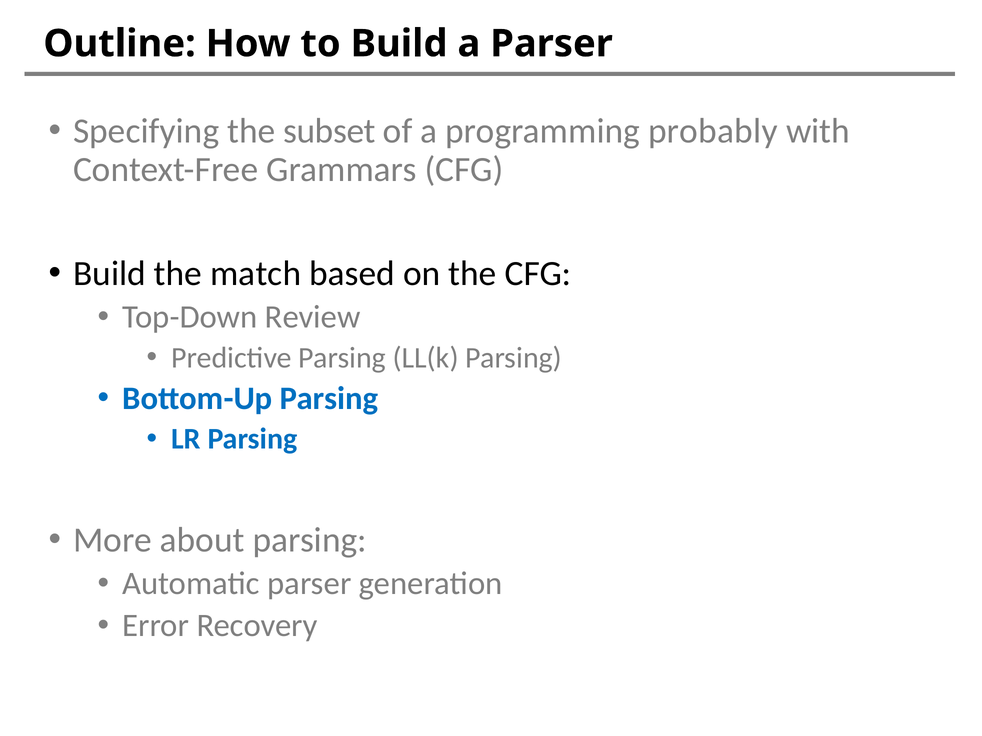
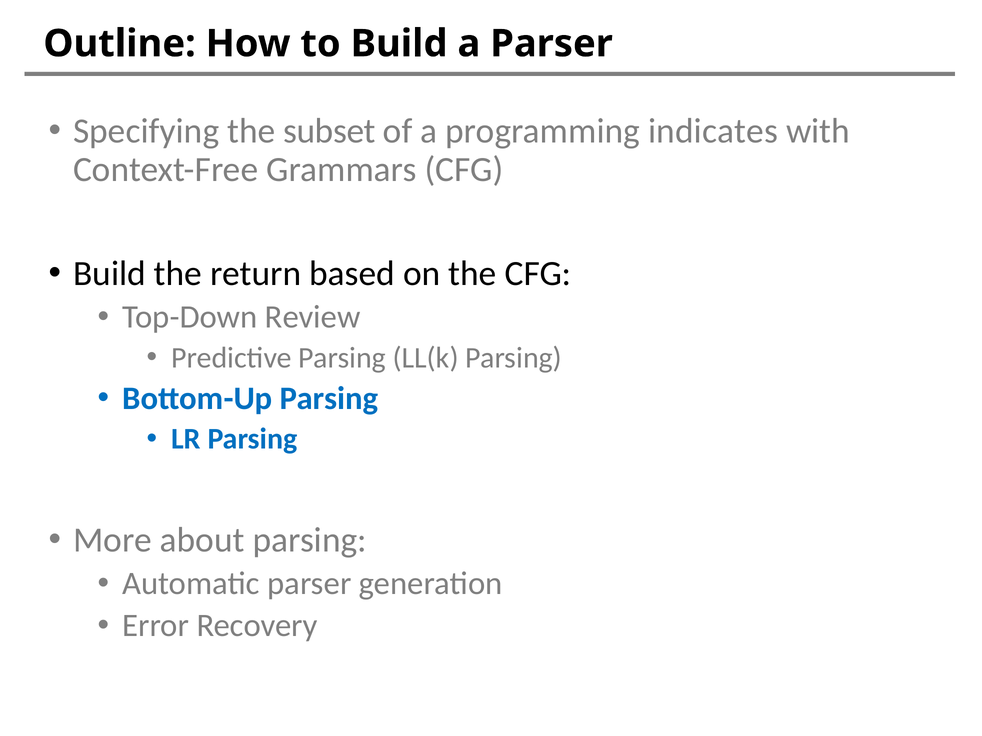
probably: probably -> indicates
match: match -> return
